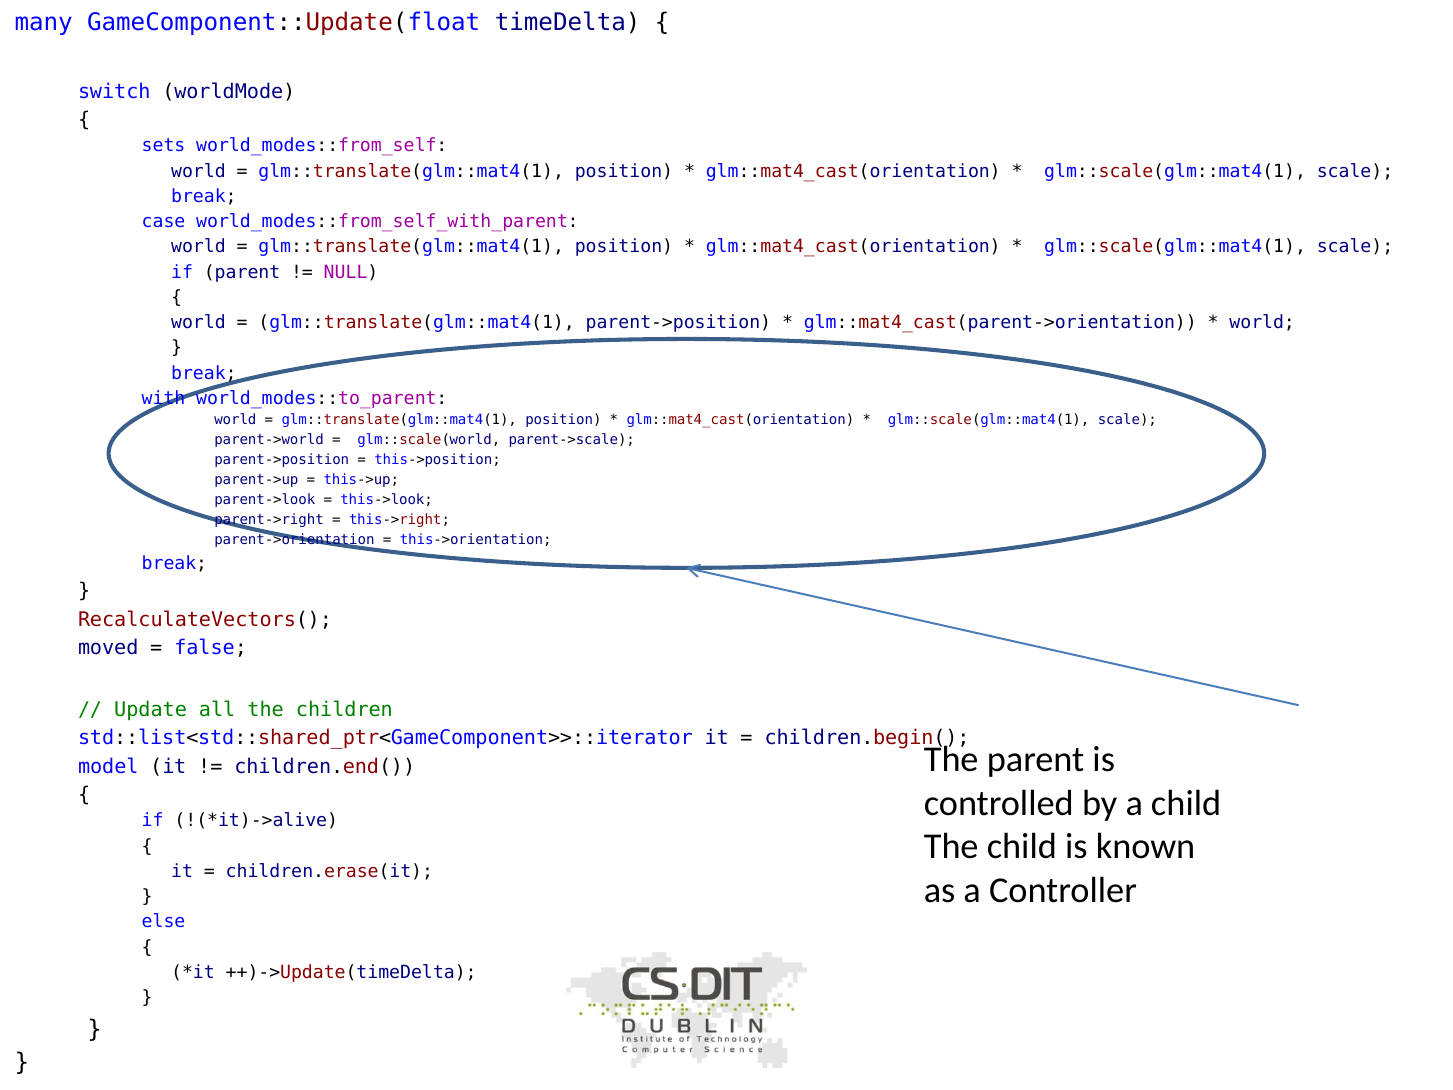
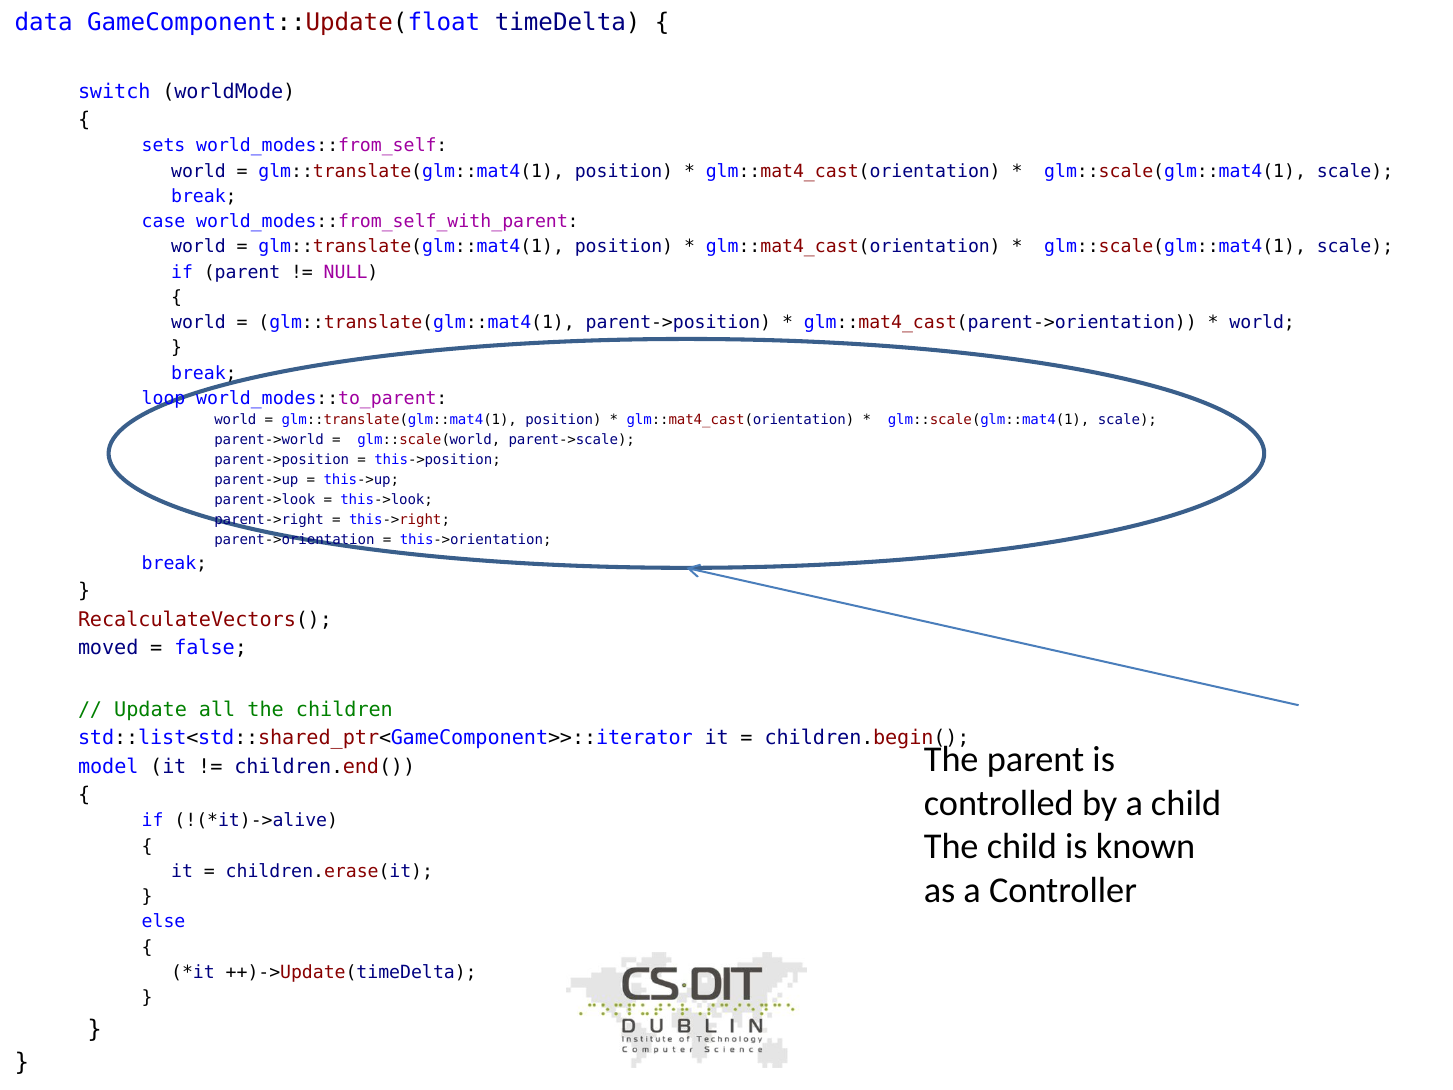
many: many -> data
with: with -> loop
